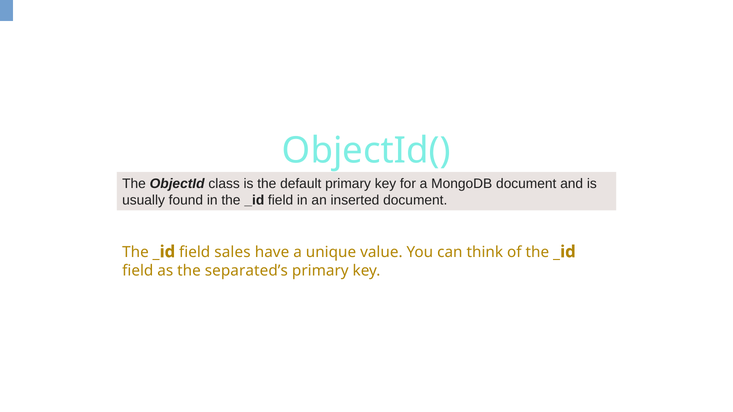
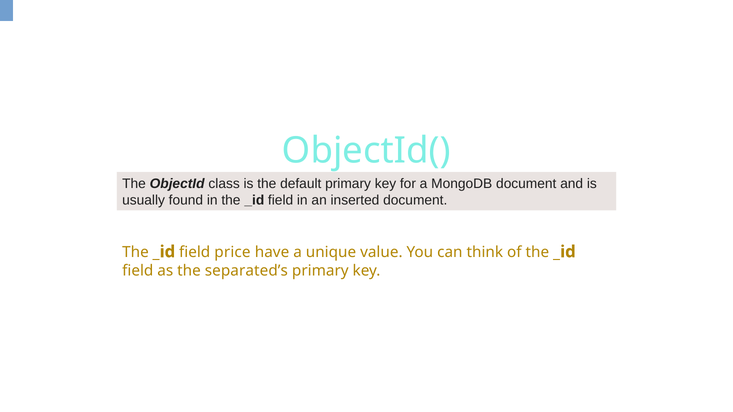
sales: sales -> price
